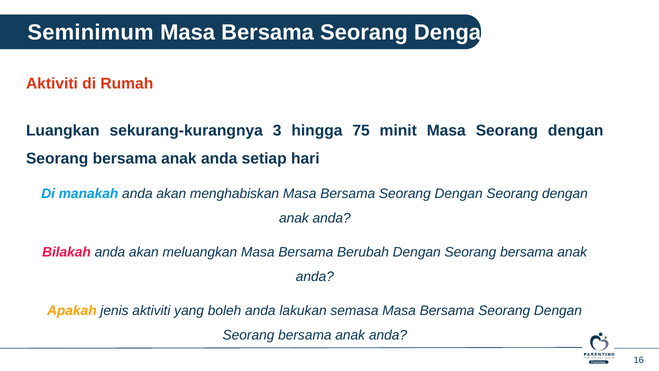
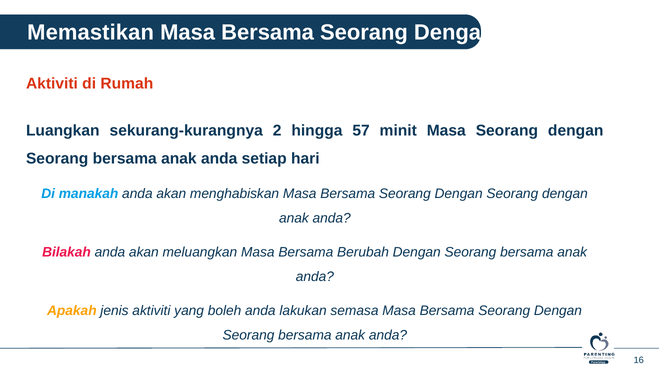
Seminimum: Seminimum -> Memastikan
3: 3 -> 2
75: 75 -> 57
